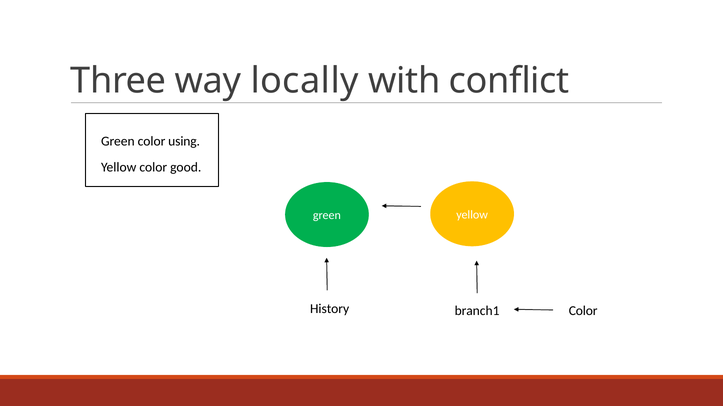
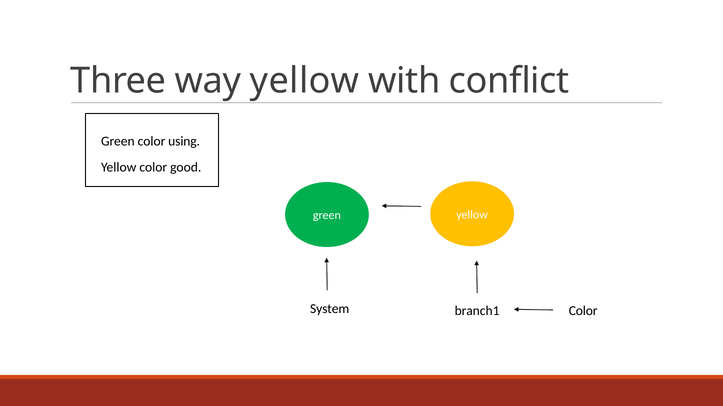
way locally: locally -> yellow
History: History -> System
